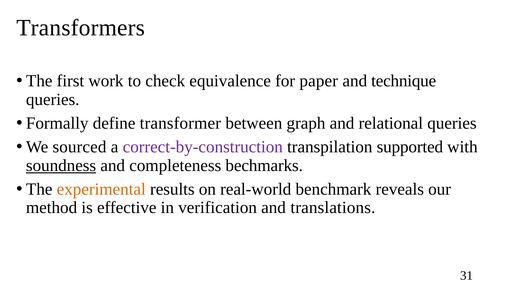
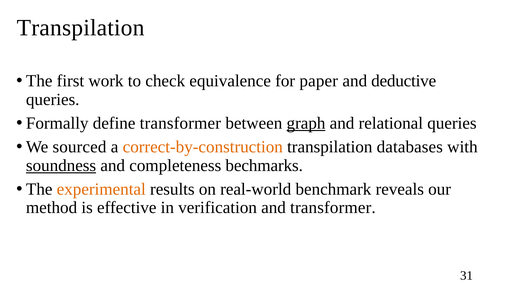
Transformers at (81, 28): Transformers -> Transpilation
technique: technique -> deductive
graph underline: none -> present
correct-by-construction colour: purple -> orange
supported: supported -> databases
and translations: translations -> transformer
